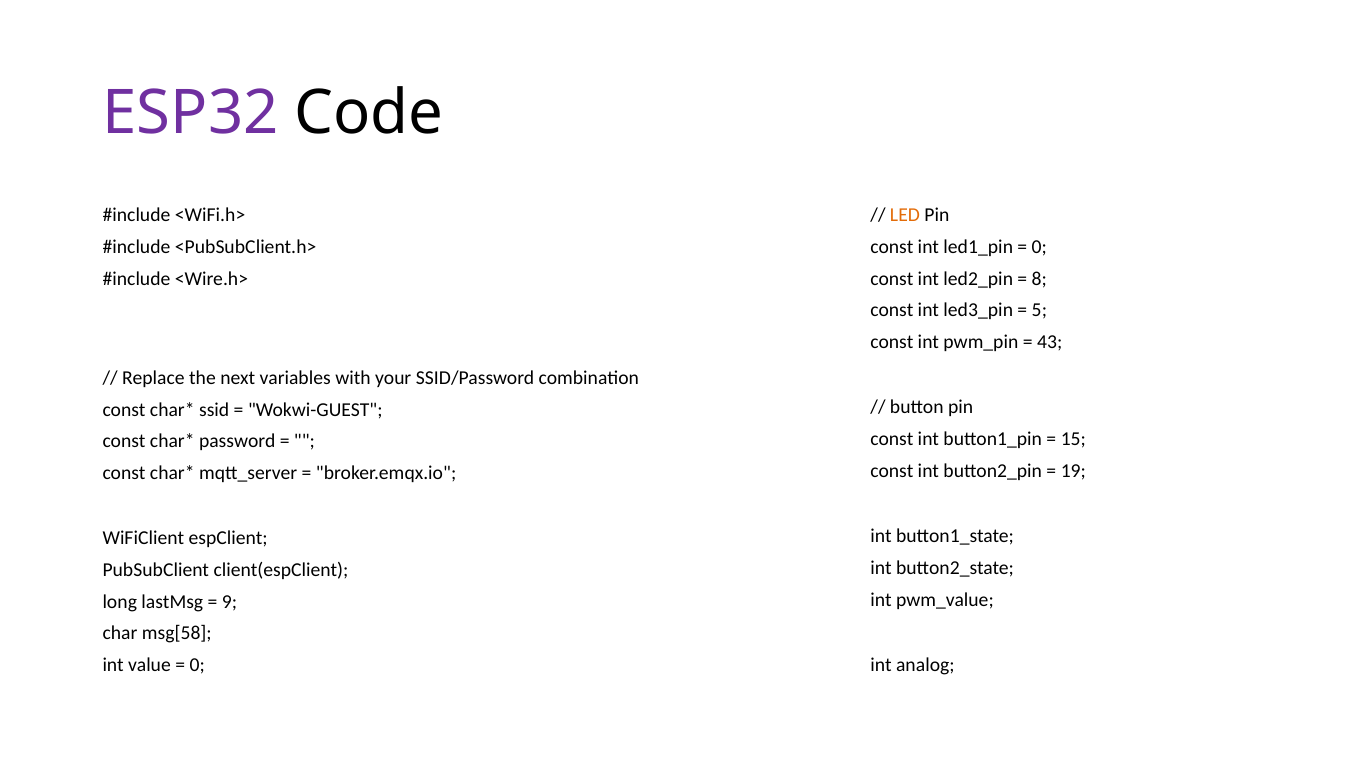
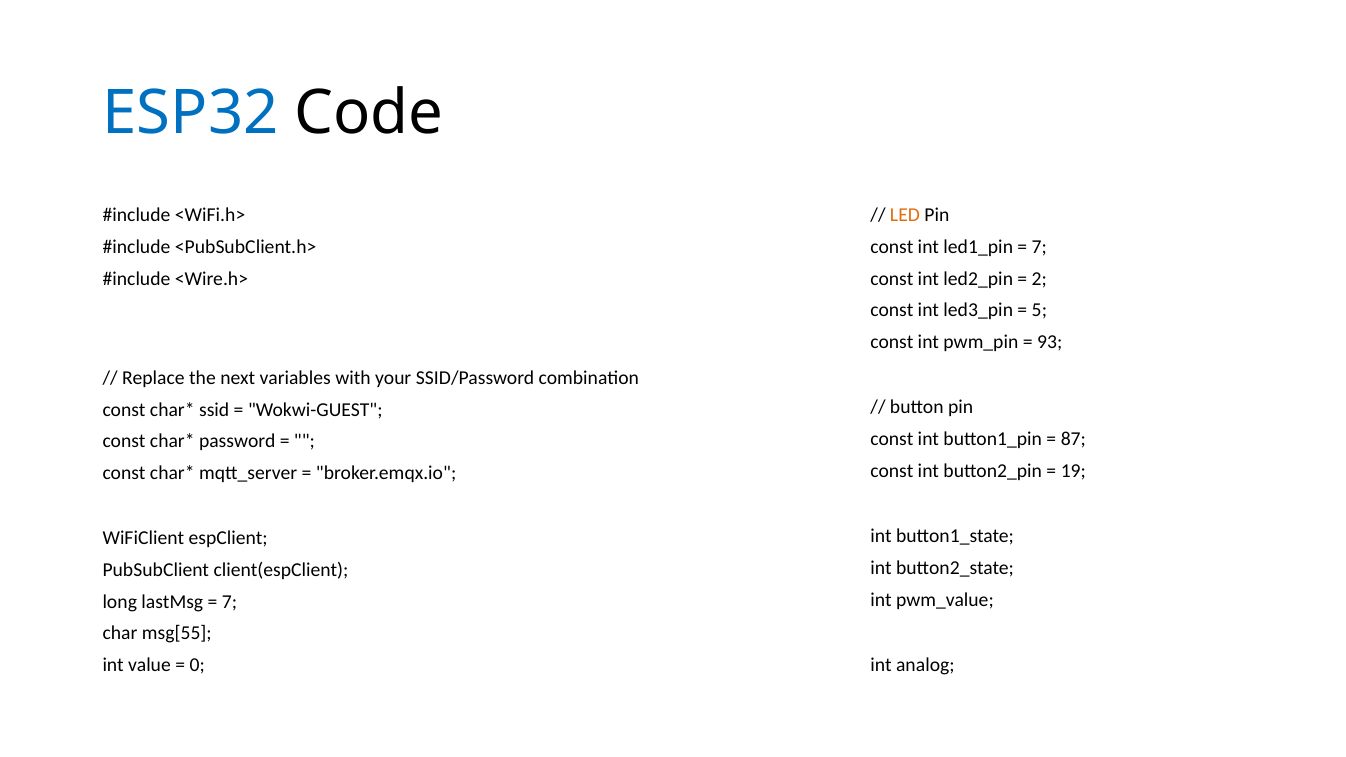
ESP32 colour: purple -> blue
0 at (1039, 247): 0 -> 7
8: 8 -> 2
43: 43 -> 93
15: 15 -> 87
9 at (230, 602): 9 -> 7
msg[58: msg[58 -> msg[55
